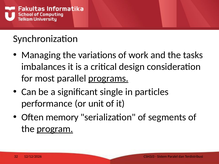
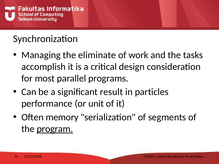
variations: variations -> eliminate
imbalances: imbalances -> accomplish
programs underline: present -> none
single: single -> result
